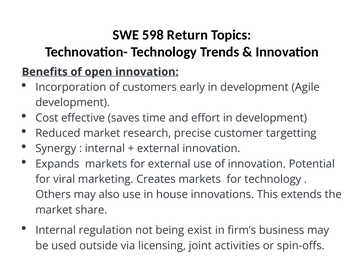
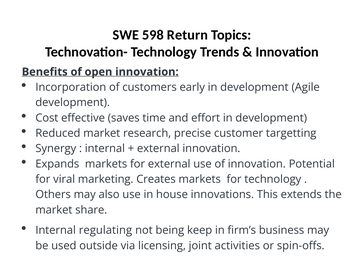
regulation: regulation -> regulating
exist: exist -> keep
